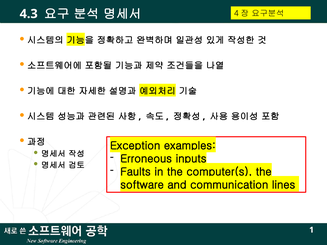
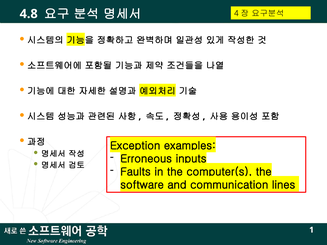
4.3: 4.3 -> 4.8
